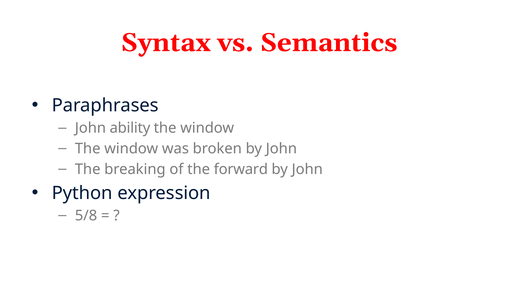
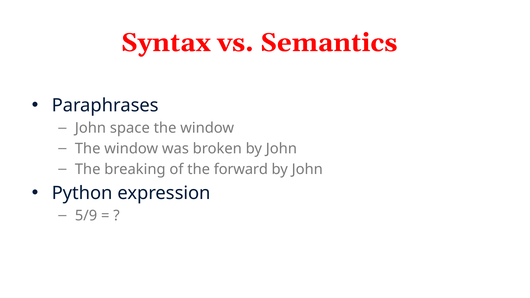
ability: ability -> space
5/8: 5/8 -> 5/9
